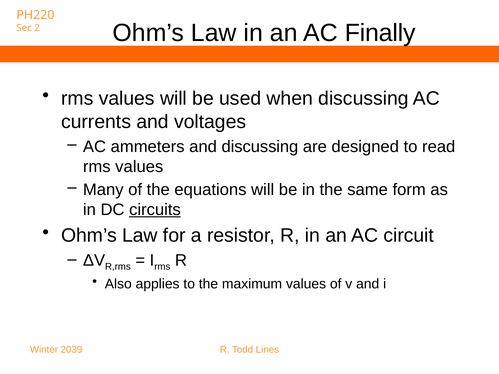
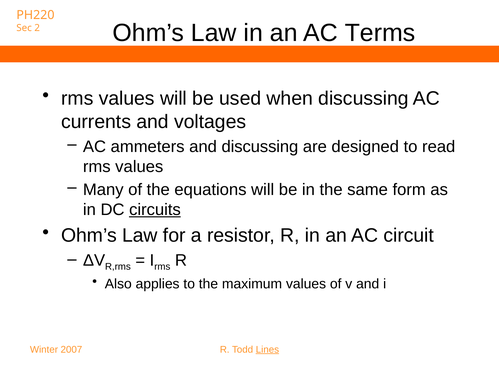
Finally: Finally -> Terms
2039: 2039 -> 2007
Lines underline: none -> present
